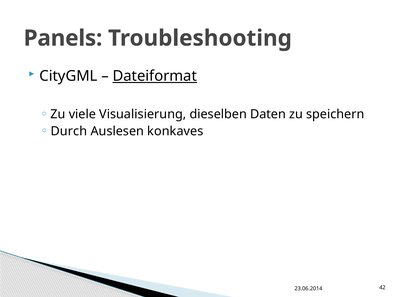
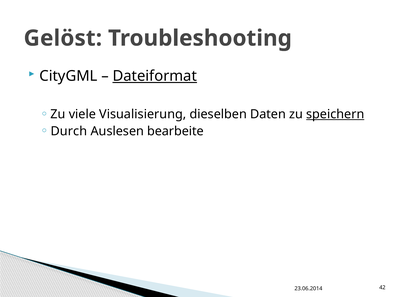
Panels: Panels -> Gelöst
speichern underline: none -> present
konkaves: konkaves -> bearbeite
